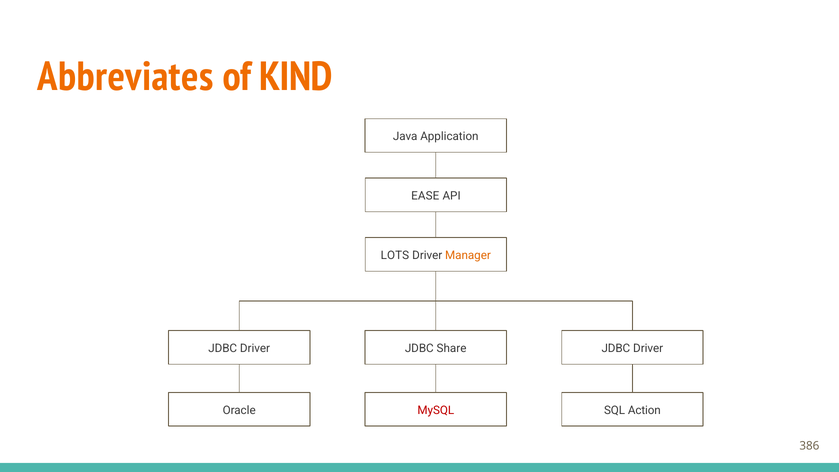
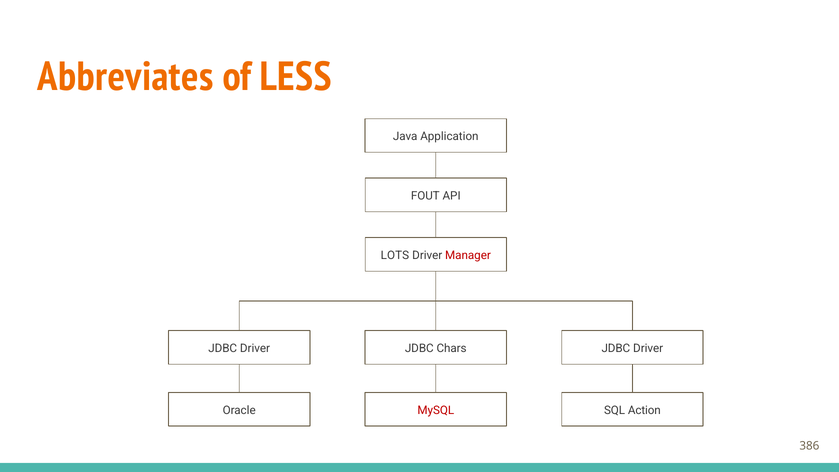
KIND: KIND -> LESS
EASE: EASE -> FOUT
Manager colour: orange -> red
Share: Share -> Chars
